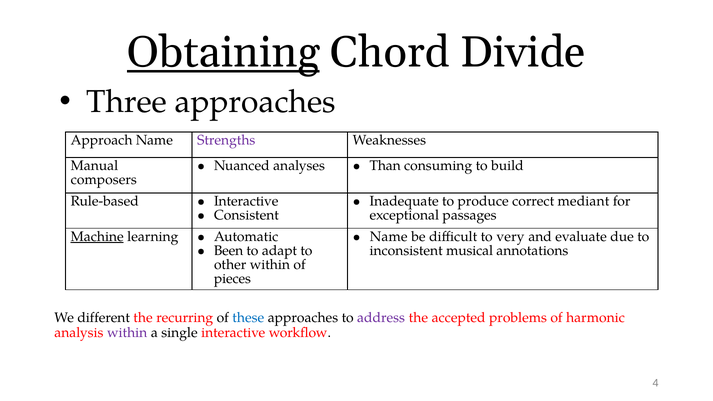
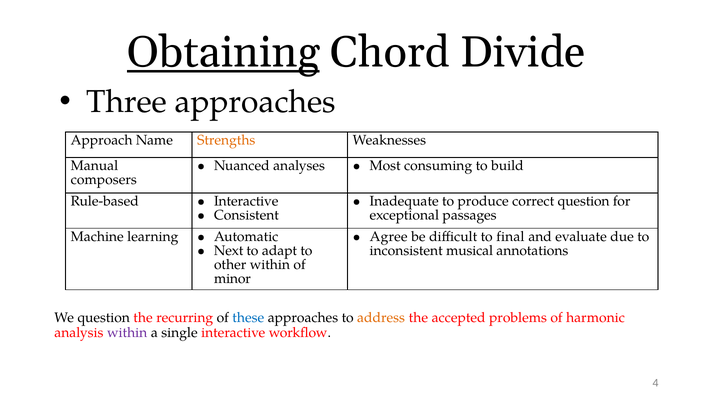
Strengths colour: purple -> orange
Than: Than -> Most
correct mediant: mediant -> question
Machine underline: present -> none
Name at (389, 236): Name -> Agree
very: very -> final
Been: Been -> Next
pieces: pieces -> minor
We different: different -> question
address colour: purple -> orange
